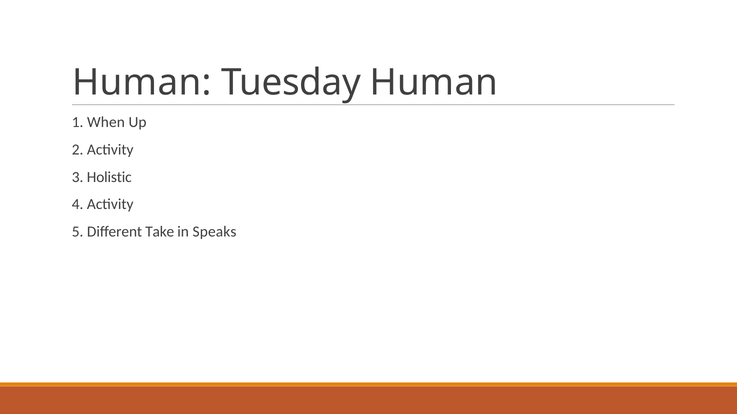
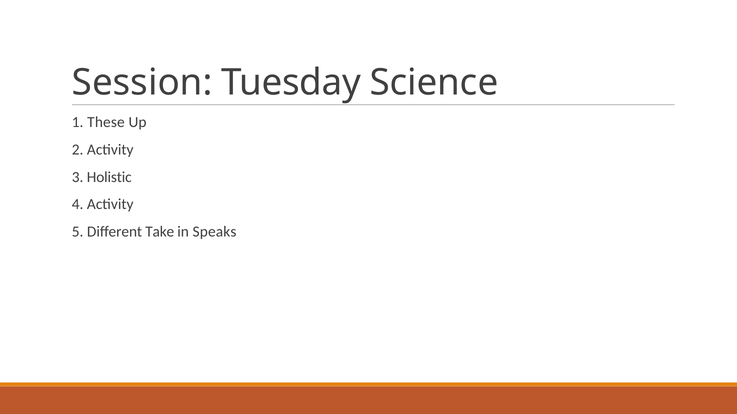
Human at (142, 83): Human -> Session
Tuesday Human: Human -> Science
When: When -> These
